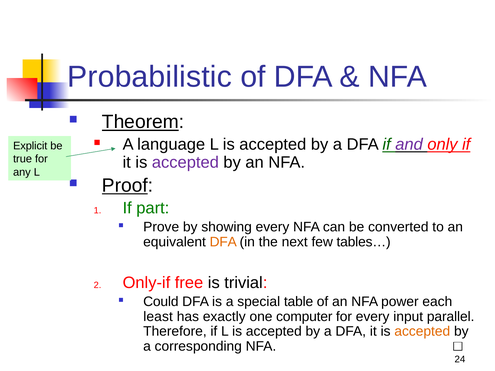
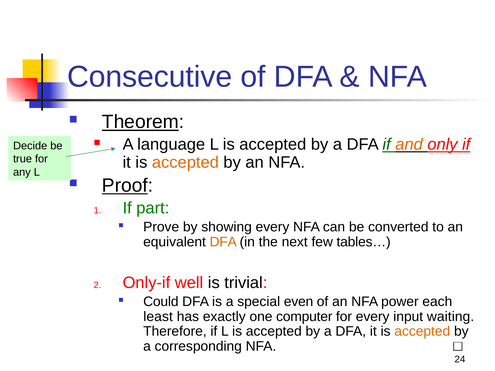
Probabilistic: Probabilistic -> Consecutive
and colour: purple -> orange
Explicit: Explicit -> Decide
accepted at (185, 162) colour: purple -> orange
free: free -> well
table: table -> even
parallel: parallel -> waiting
